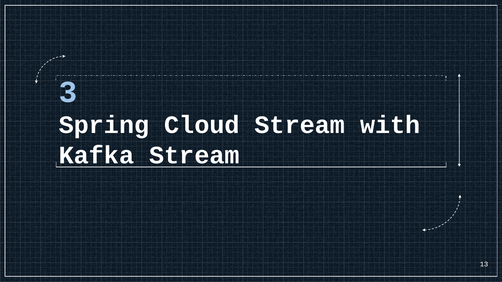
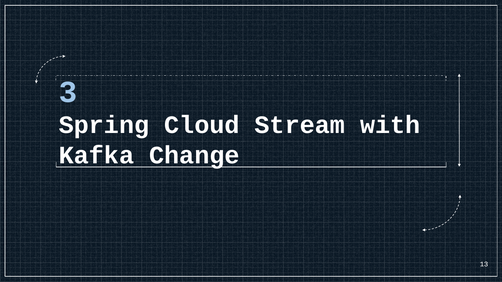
Kafka Stream: Stream -> Change
